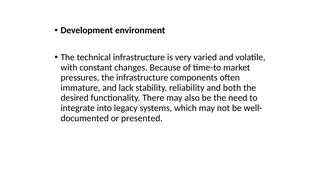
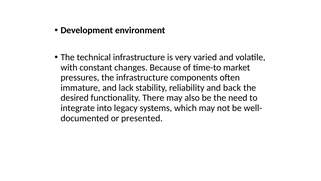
both: both -> back
